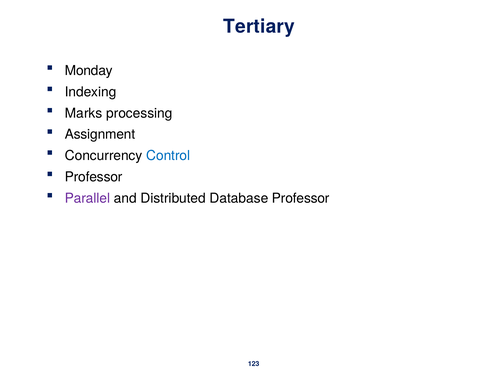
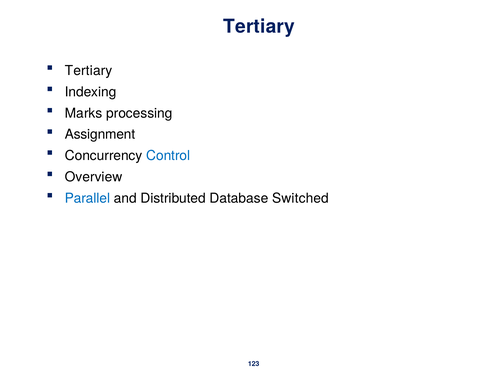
Monday at (89, 71): Monday -> Tertiary
Professor at (94, 177): Professor -> Overview
Parallel colour: purple -> blue
Database Professor: Professor -> Switched
